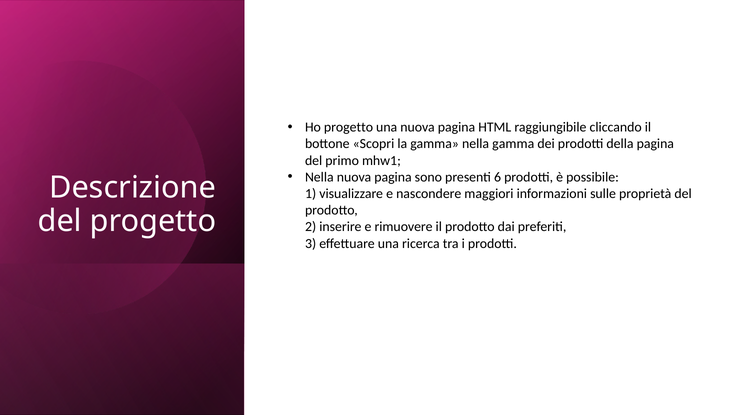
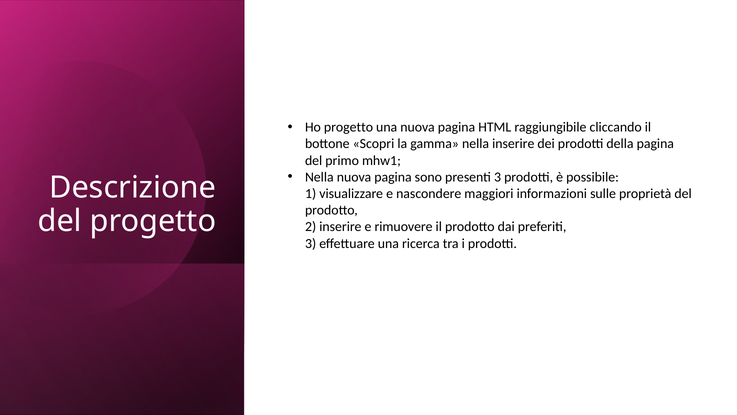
nella gamma: gamma -> inserire
presenti 6: 6 -> 3
